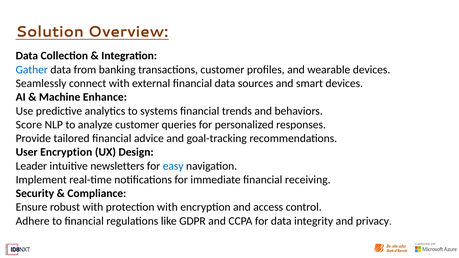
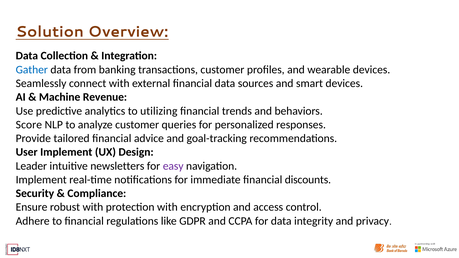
Enhance: Enhance -> Revenue
systems: systems -> utilizing
User Encryption: Encryption -> Implement
easy colour: blue -> purple
receiving: receiving -> discounts
